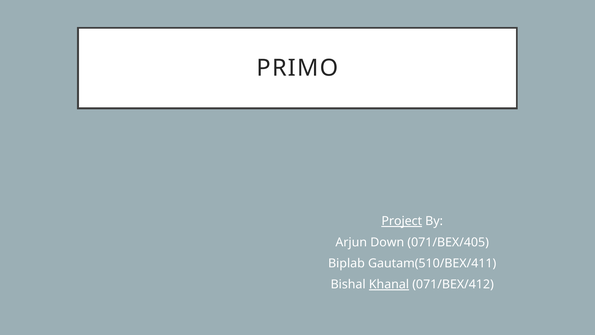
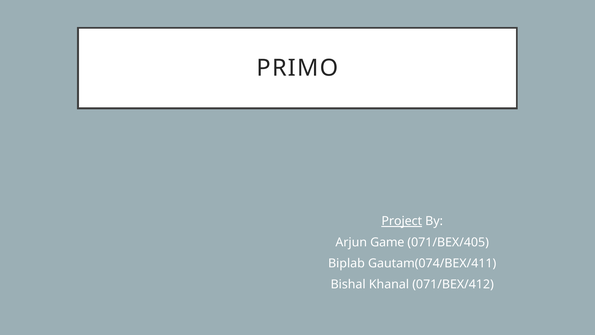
Down: Down -> Game
Gautam(510/BEX/411: Gautam(510/BEX/411 -> Gautam(074/BEX/411
Khanal underline: present -> none
